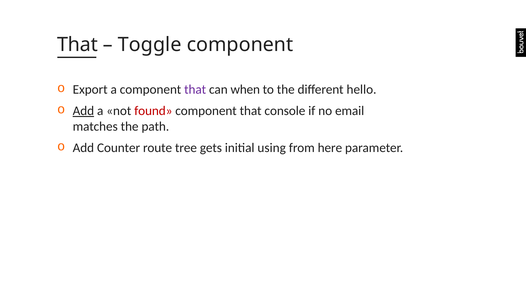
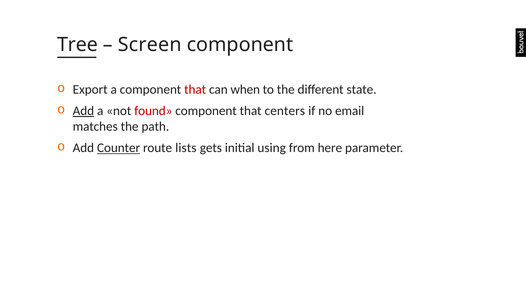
That at (77, 45): That -> Tree
Toggle: Toggle -> Screen
that at (195, 90) colour: purple -> red
hello: hello -> state
console: console -> centers
Counter underline: none -> present
tree: tree -> lists
